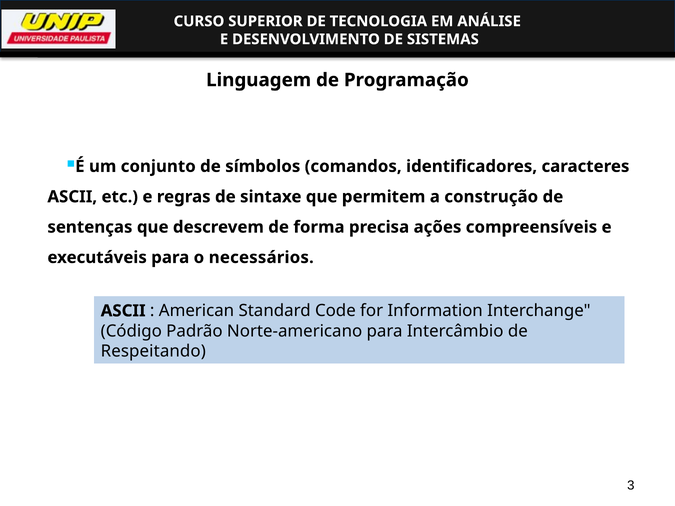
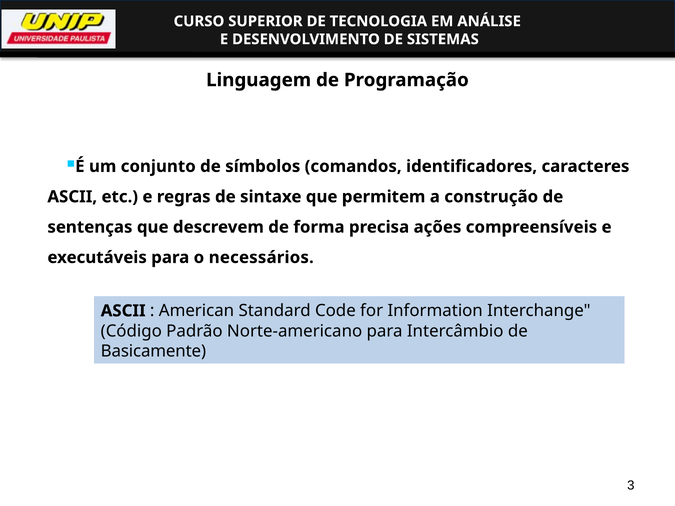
Respeitando: Respeitando -> Basicamente
